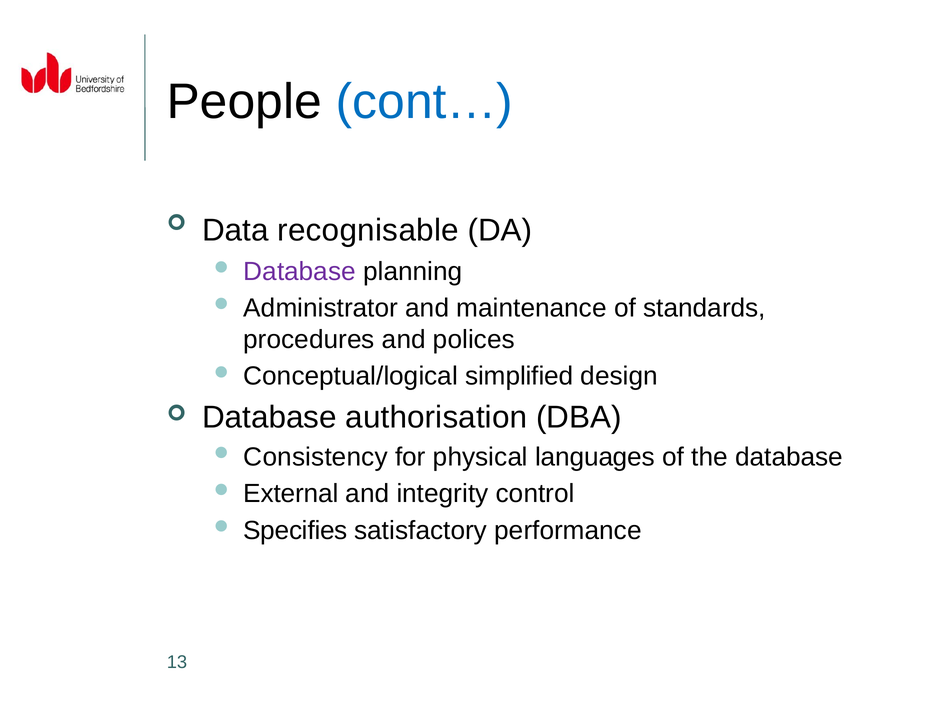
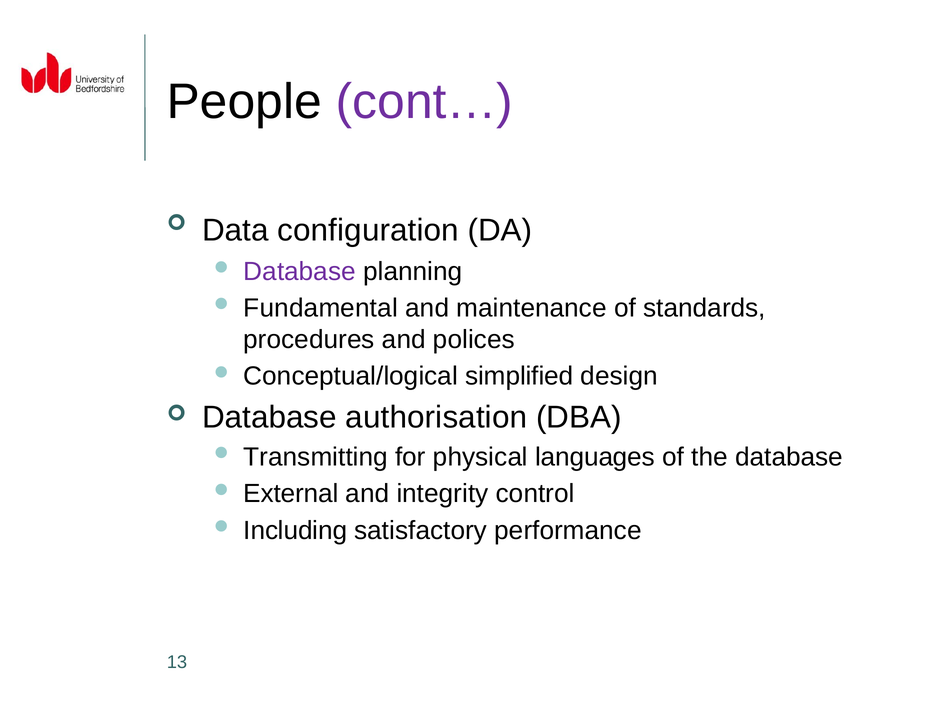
cont… colour: blue -> purple
recognisable: recognisable -> configuration
Administrator: Administrator -> Fundamental
Consistency: Consistency -> Transmitting
Specifies: Specifies -> Including
